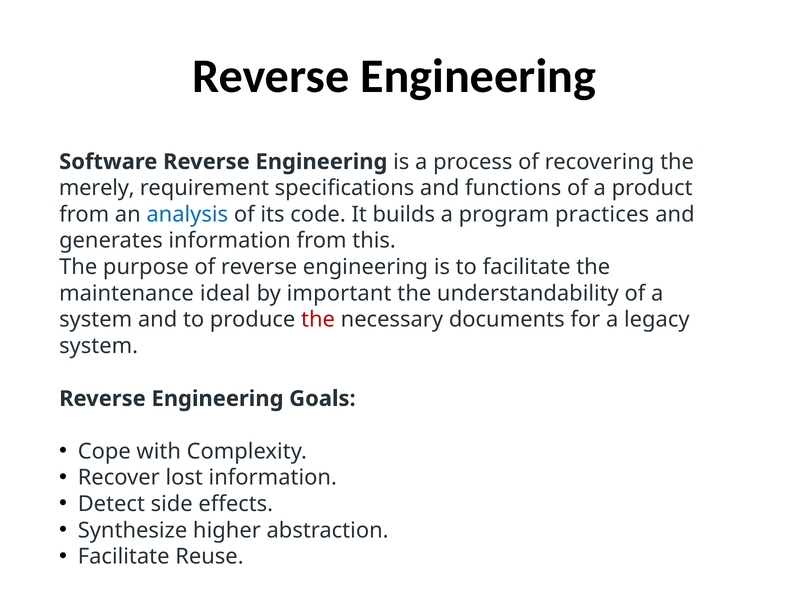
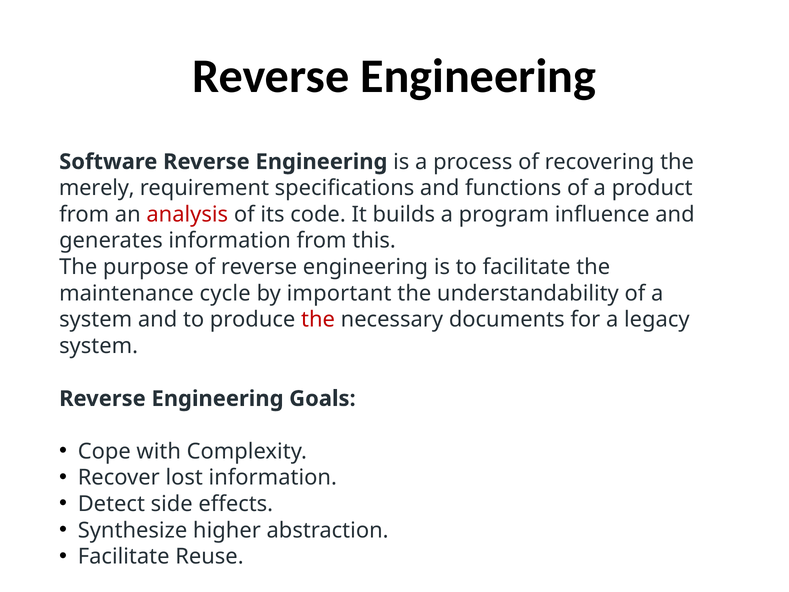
analysis colour: blue -> red
practices: practices -> influence
ideal: ideal -> cycle
